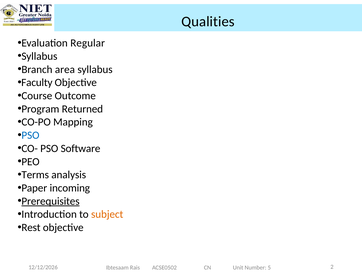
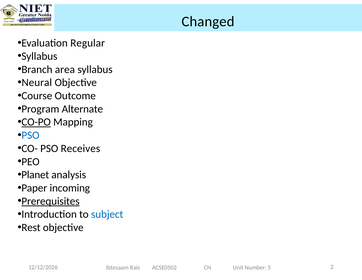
Qualities: Qualities -> Changed
Faculty: Faculty -> Neural
Returned: Returned -> Alternate
CO-PO underline: none -> present
Software: Software -> Receives
Terms: Terms -> Planet
subject colour: orange -> blue
